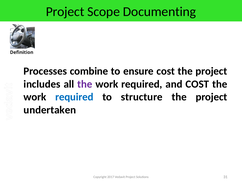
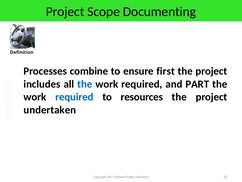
ensure cost: cost -> first
the at (85, 84) colour: purple -> blue
and COST: COST -> PART
structure: structure -> resources
